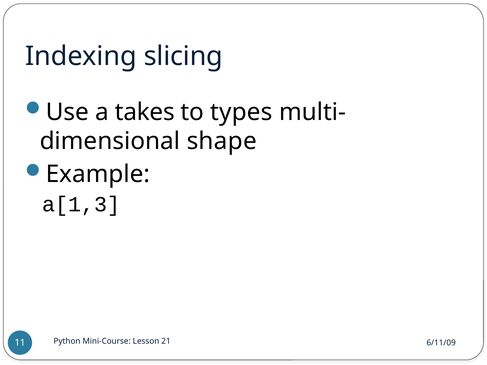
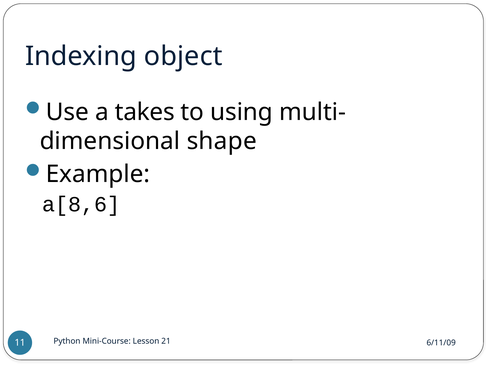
slicing: slicing -> object
types: types -> using
a[1,3: a[1,3 -> a[8,6
